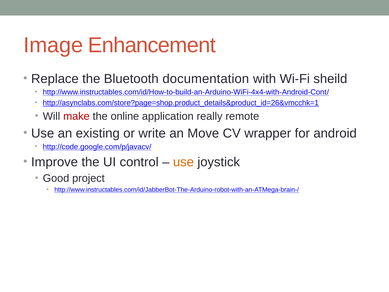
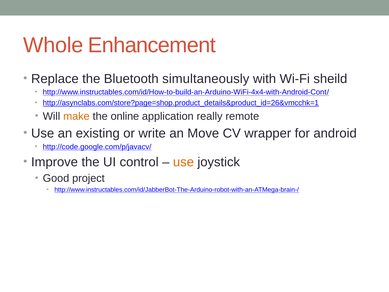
Image: Image -> Whole
documentation: documentation -> simultaneously
make colour: red -> orange
